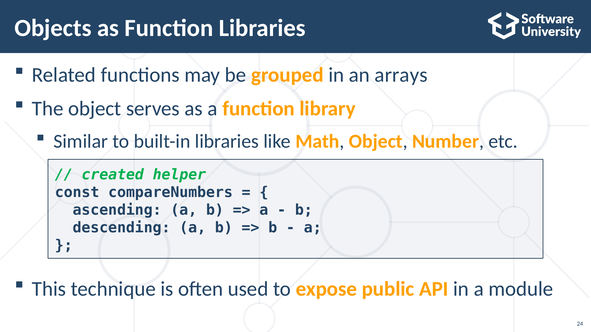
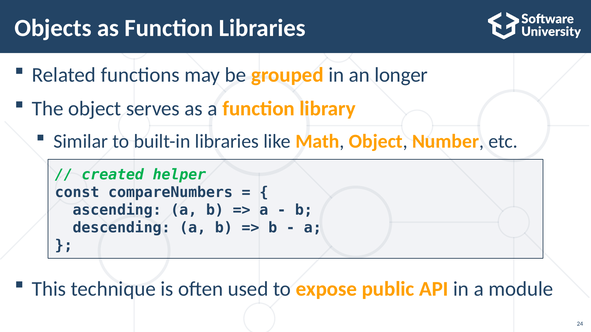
arrays: arrays -> longer
